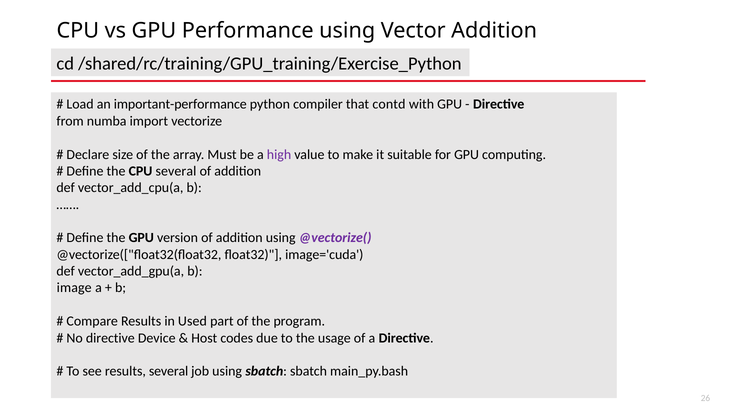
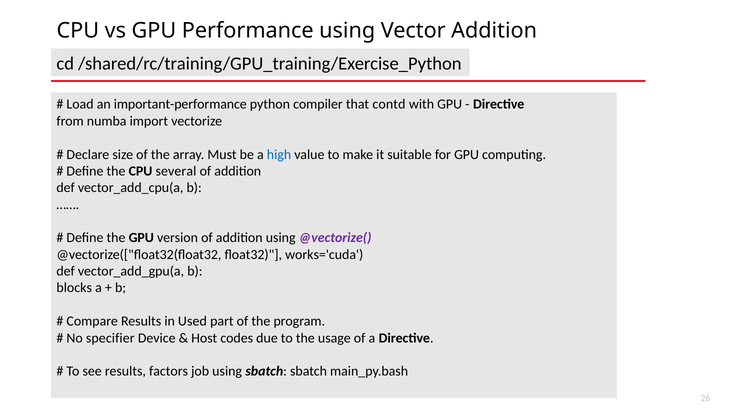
high colour: purple -> blue
image='cuda: image='cuda -> works='cuda
image: image -> blocks
No directive: directive -> specifier
results several: several -> factors
